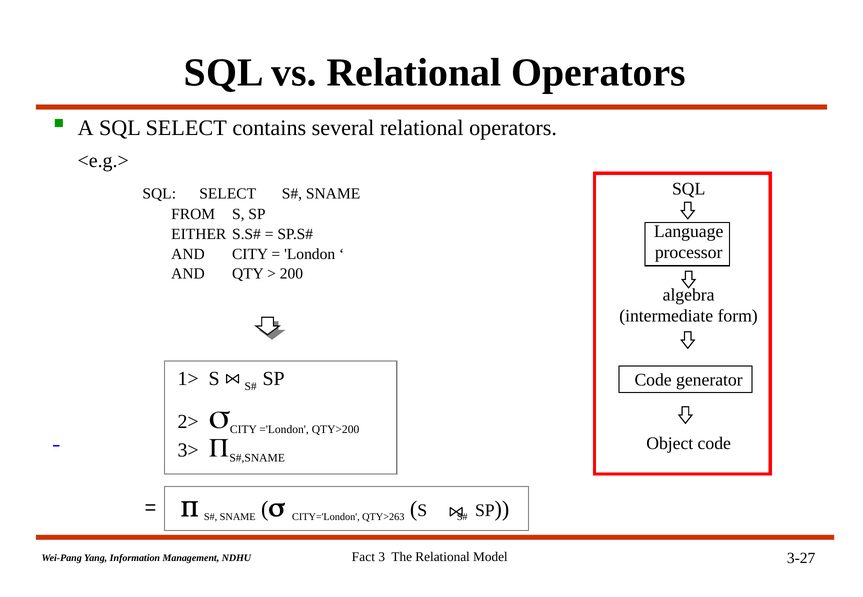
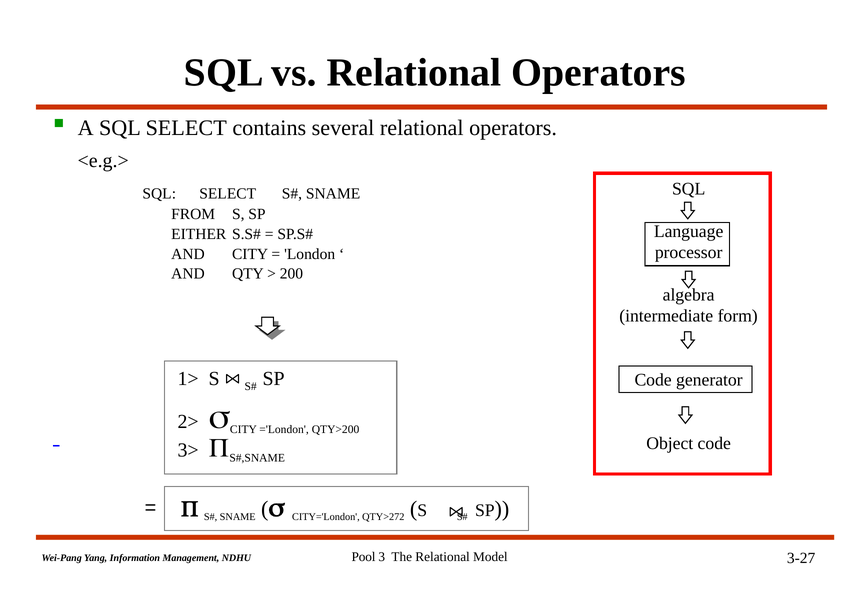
QTY>263: QTY>263 -> QTY>272
Fact: Fact -> Pool
